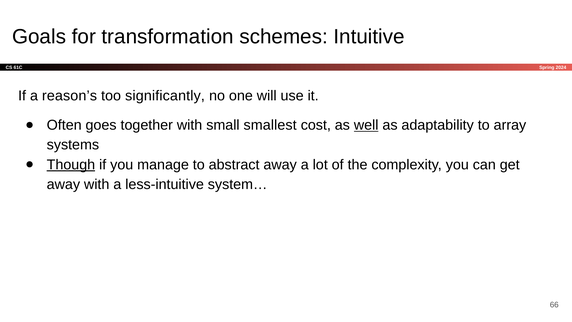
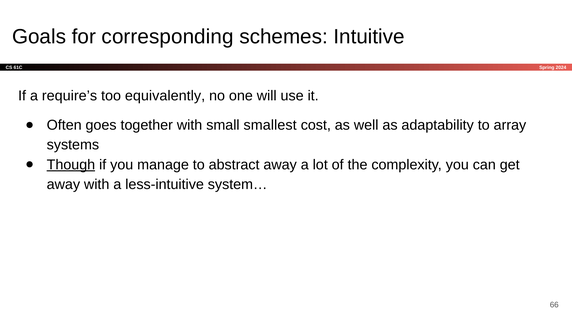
transformation: transformation -> corresponding
reason’s: reason’s -> require’s
significantly: significantly -> equivalently
well underline: present -> none
